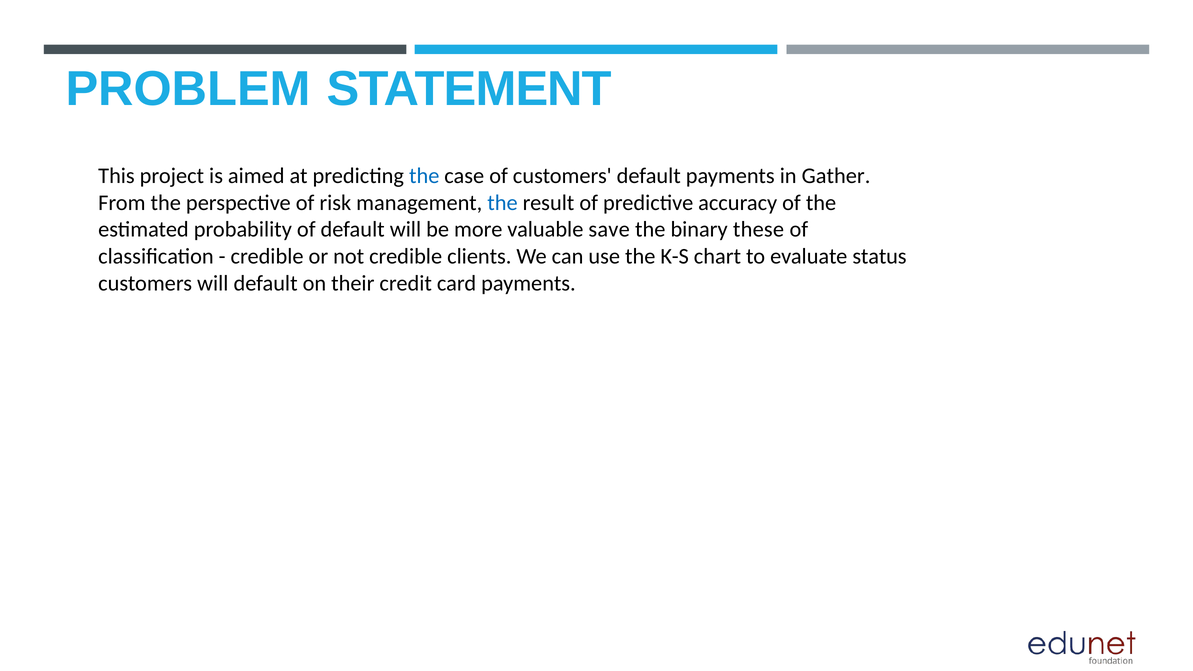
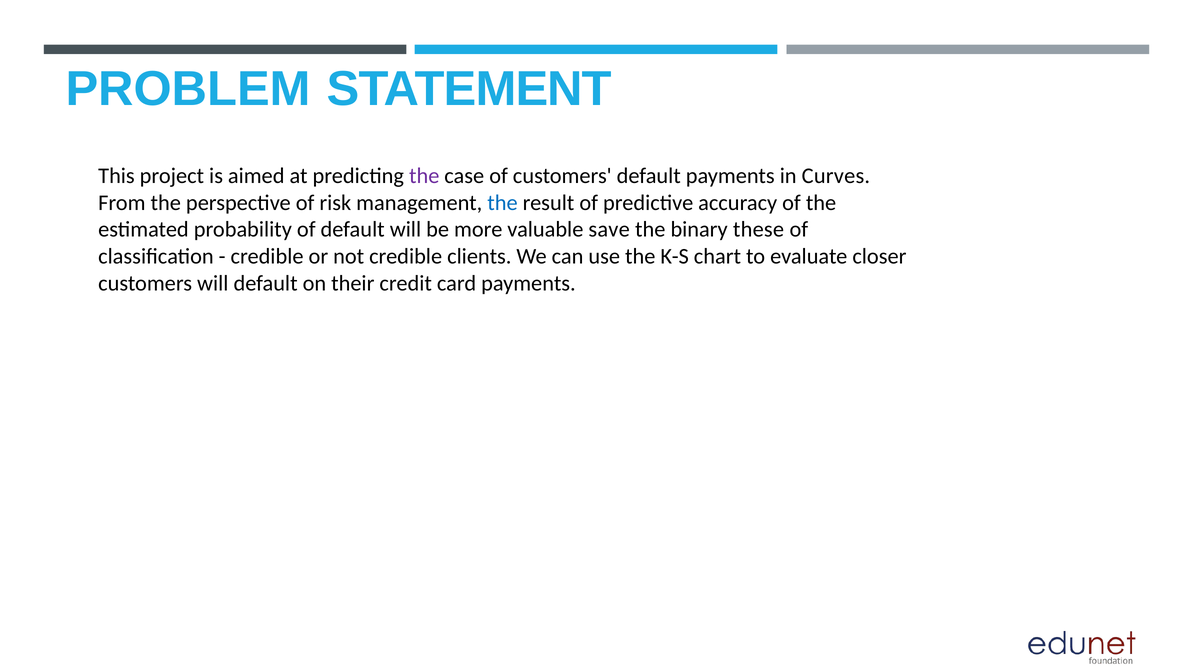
the at (424, 176) colour: blue -> purple
Gather: Gather -> Curves
status: status -> closer
